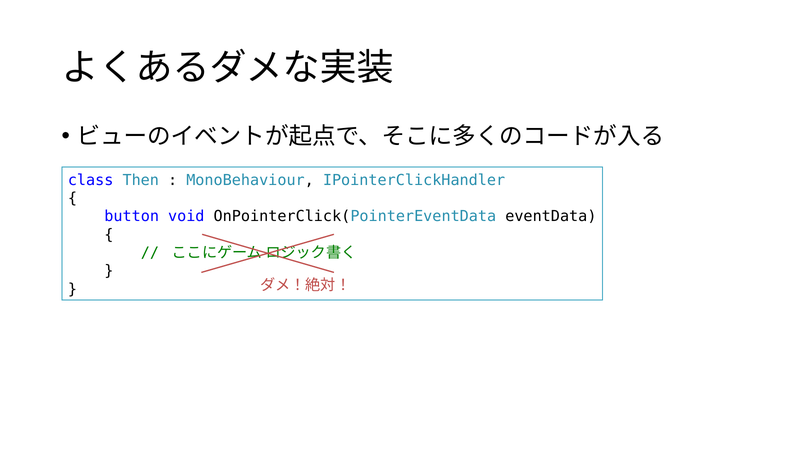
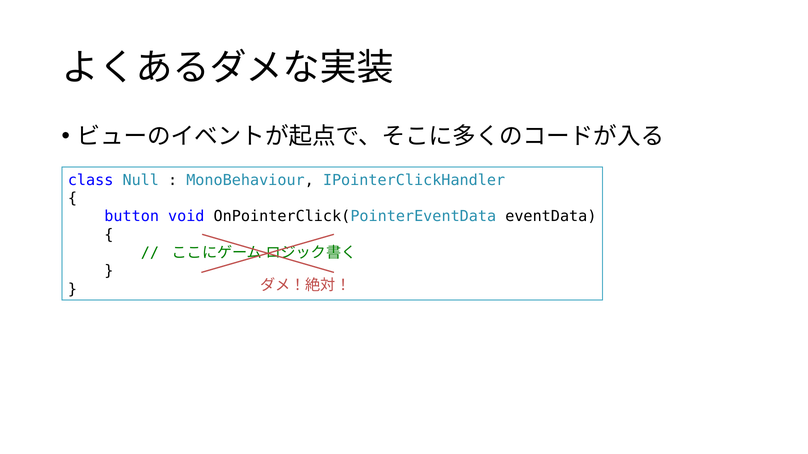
Then: Then -> Null
